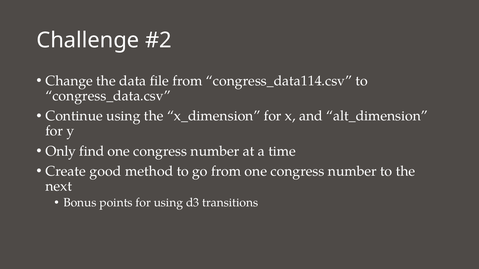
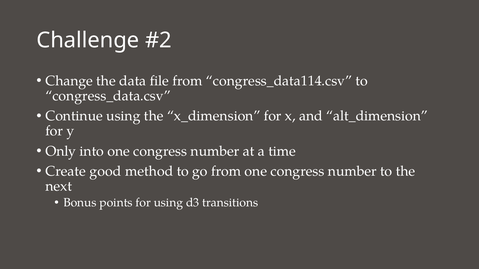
find: find -> into
